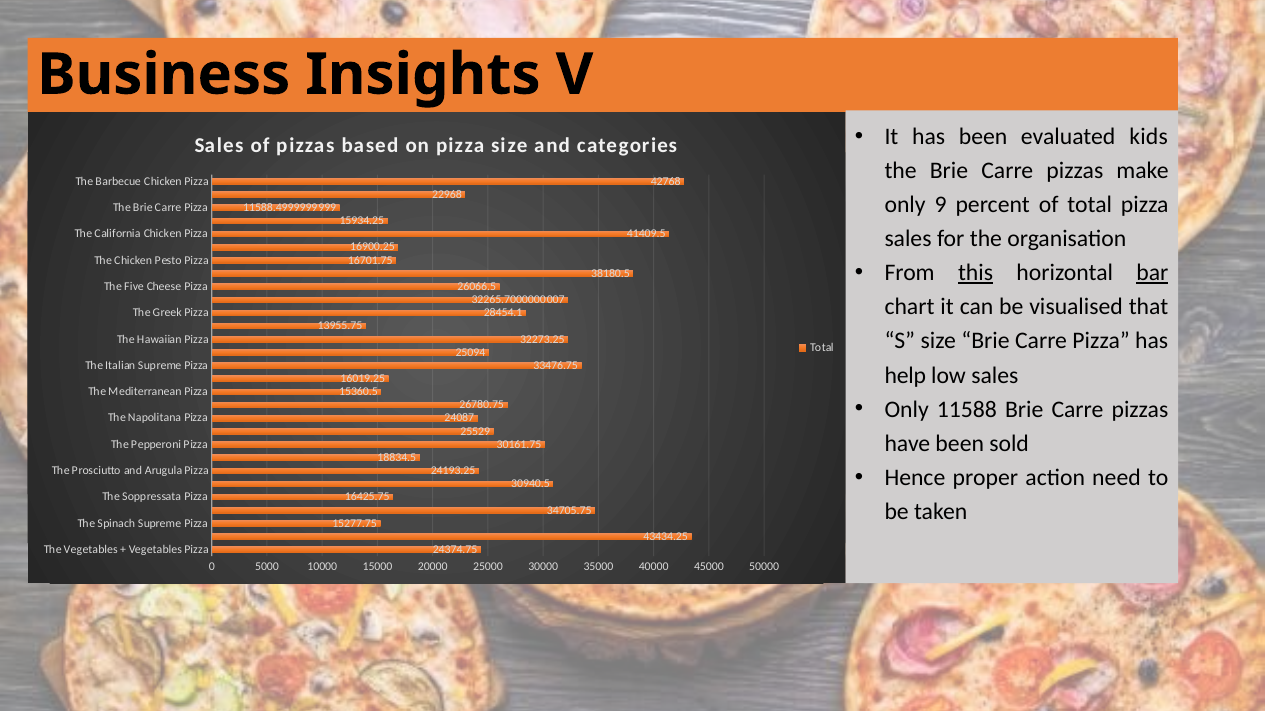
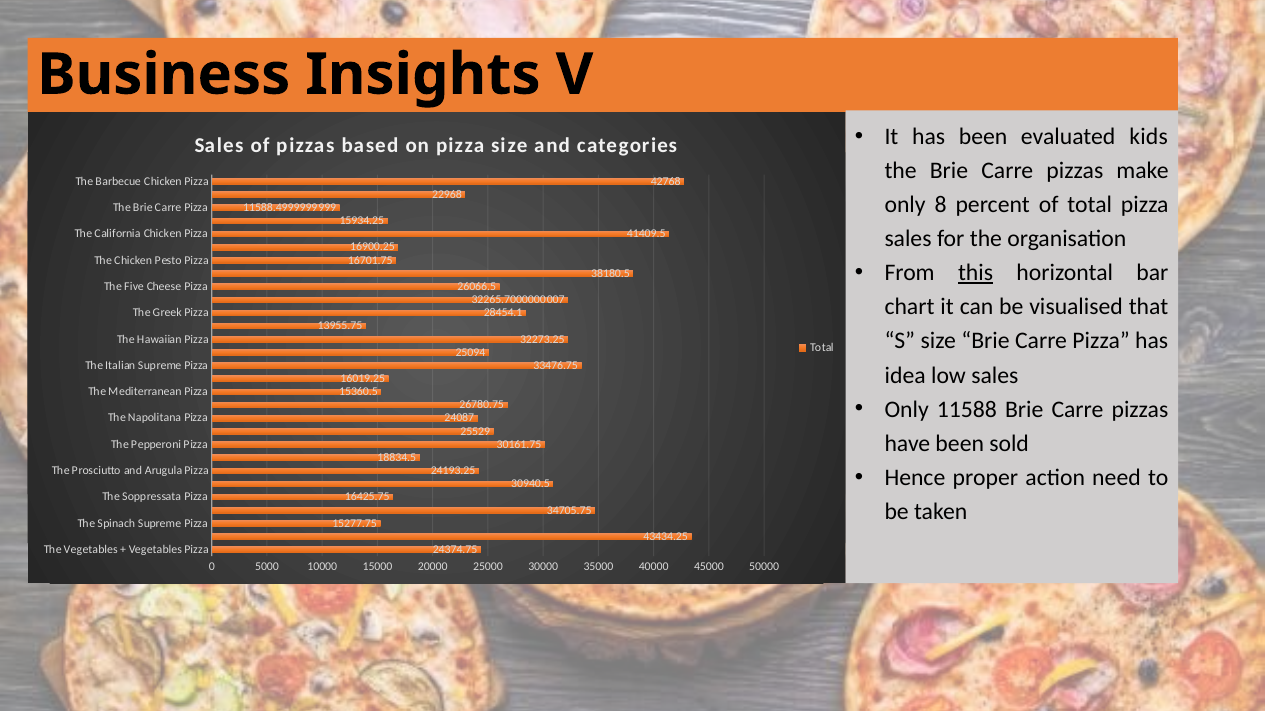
9: 9 -> 8
bar underline: present -> none
help: help -> idea
